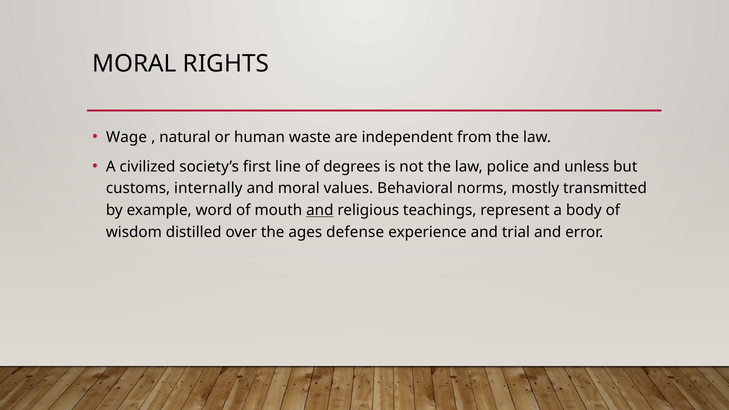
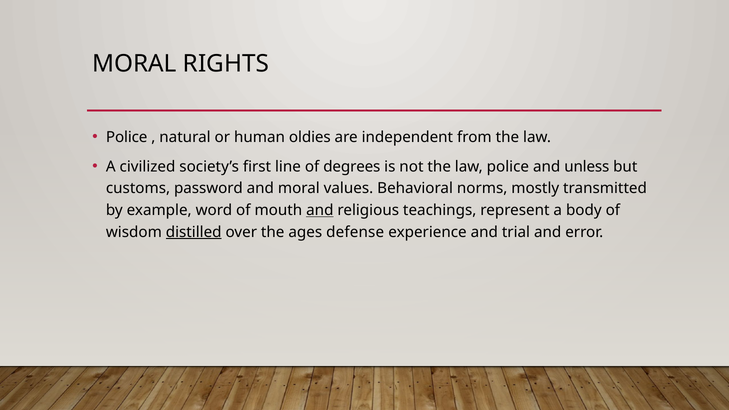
Wage at (127, 137): Wage -> Police
waste: waste -> oldies
internally: internally -> password
distilled underline: none -> present
